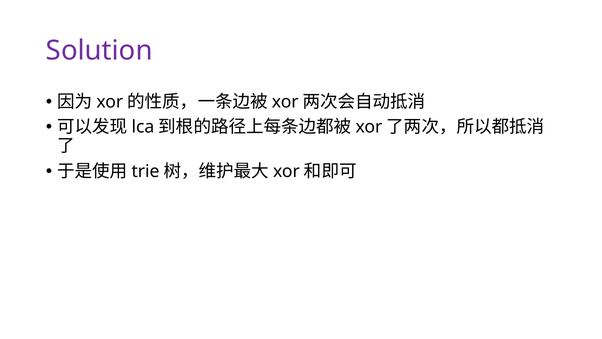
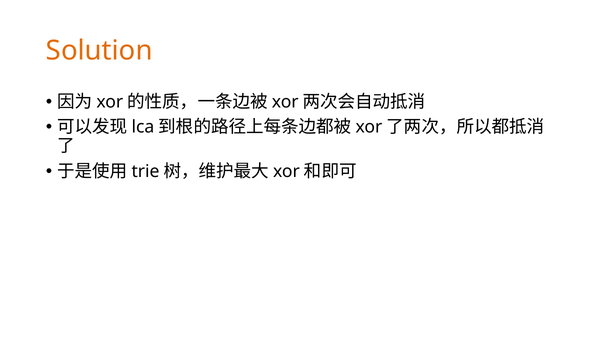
Solution colour: purple -> orange
